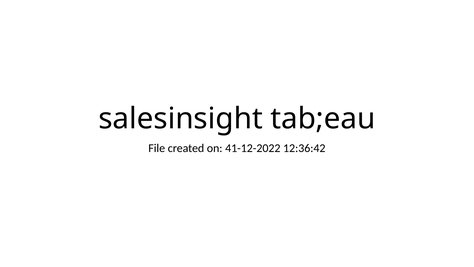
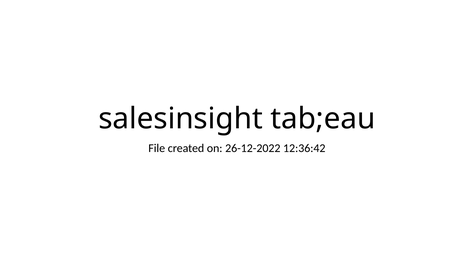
41-12-2022: 41-12-2022 -> 26-12-2022
